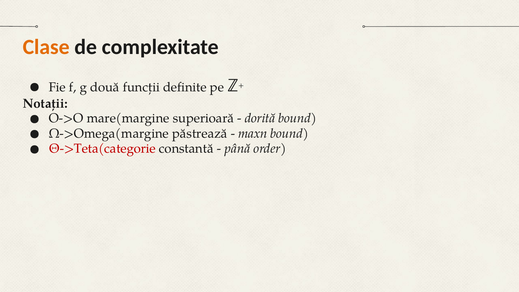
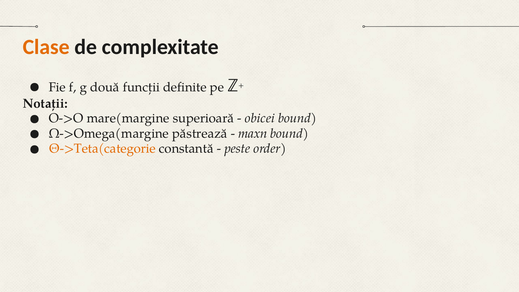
dorită: dorită -> obicei
Θ->Teta(categorie colour: red -> orange
până: până -> peste
